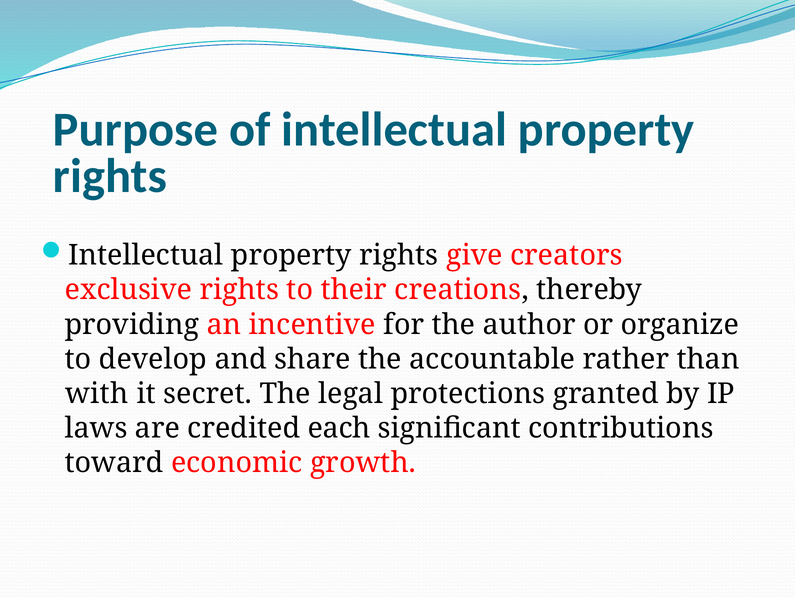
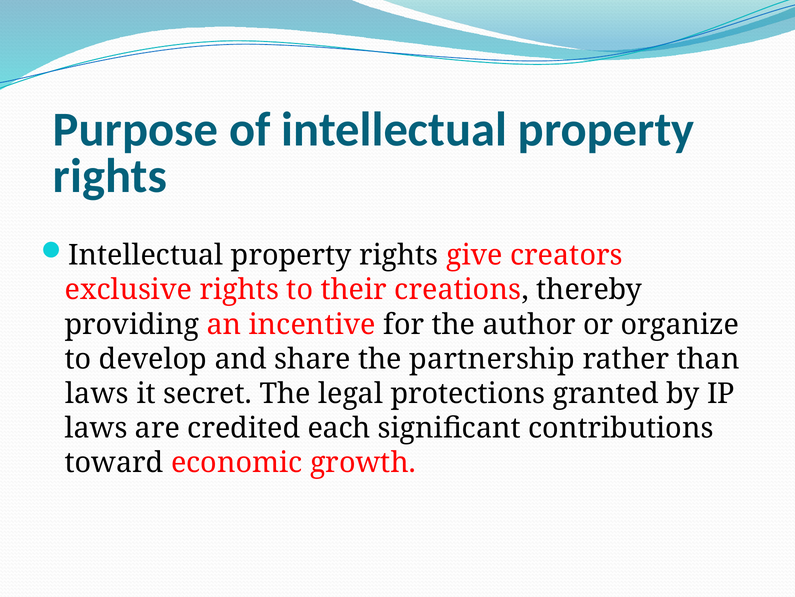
accountable: accountable -> partnership
with at (97, 393): with -> laws
